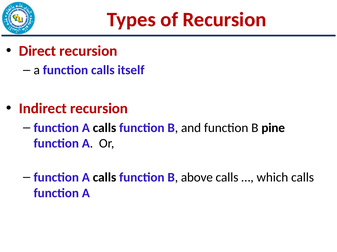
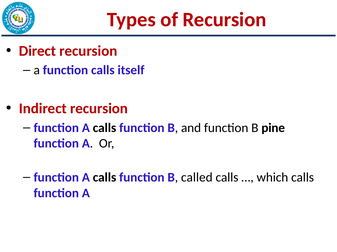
above: above -> called
